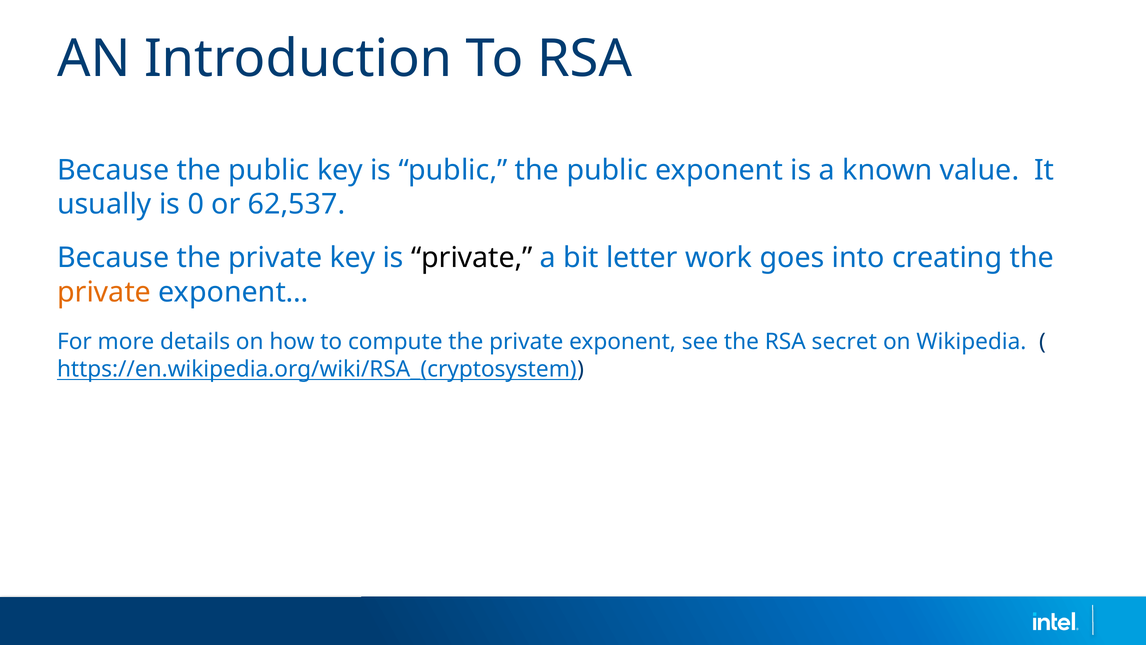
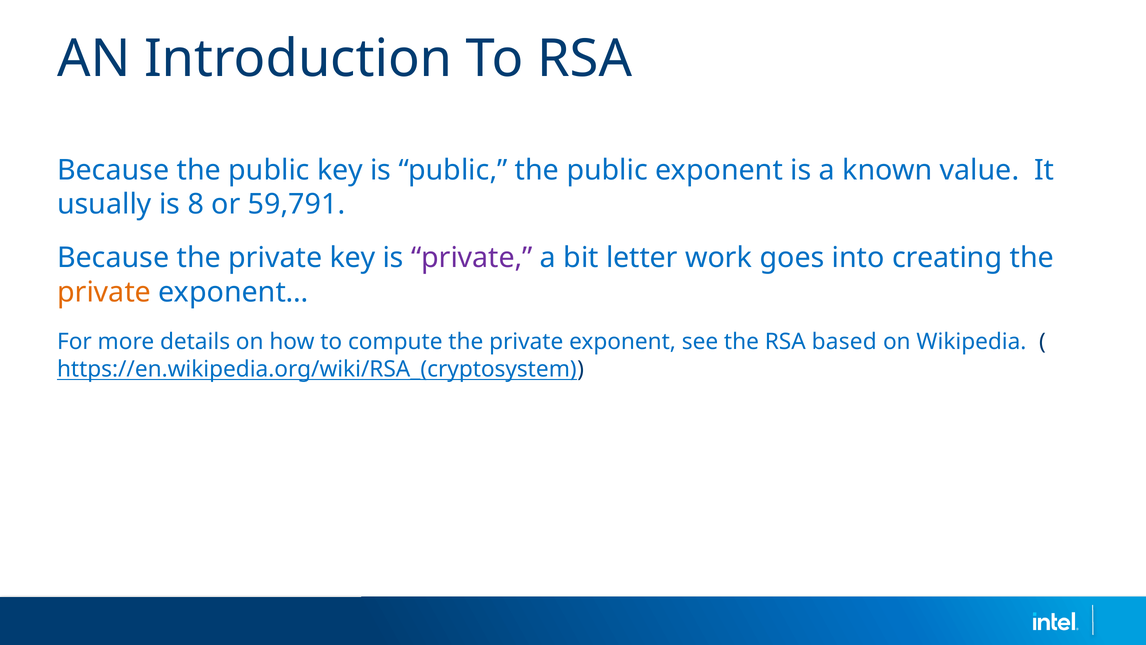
0: 0 -> 8
62,537: 62,537 -> 59,791
private at (472, 258) colour: black -> purple
secret: secret -> based
